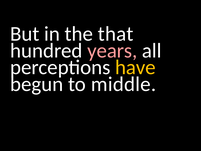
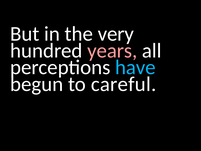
that: that -> very
have colour: yellow -> light blue
middle: middle -> careful
